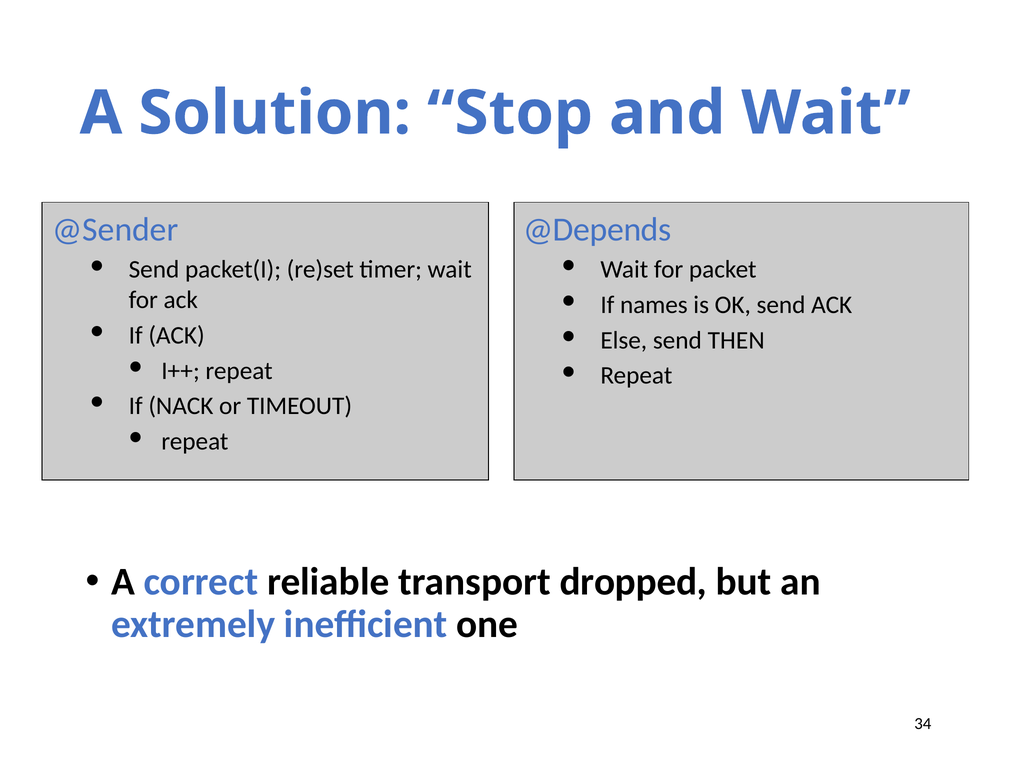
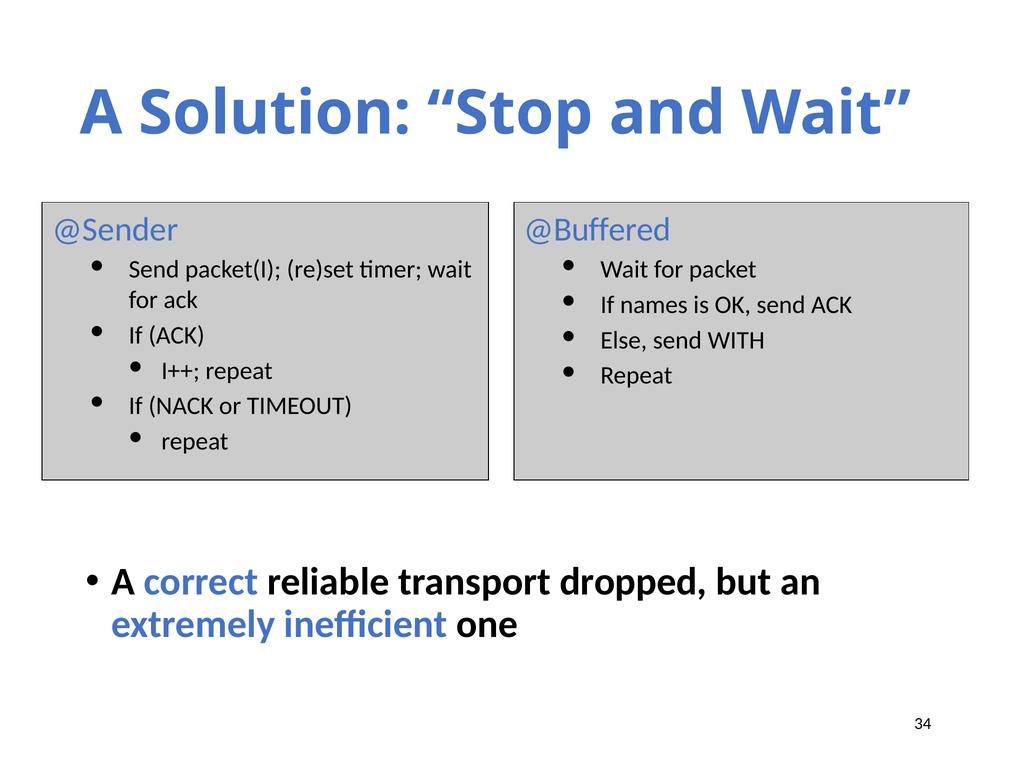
@Depends: @Depends -> @Buffered
THEN: THEN -> WITH
